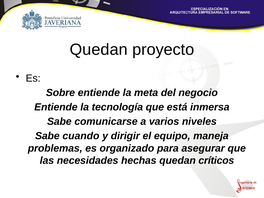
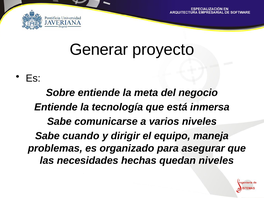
Quedan at (99, 50): Quedan -> Generar
quedan críticos: críticos -> niveles
